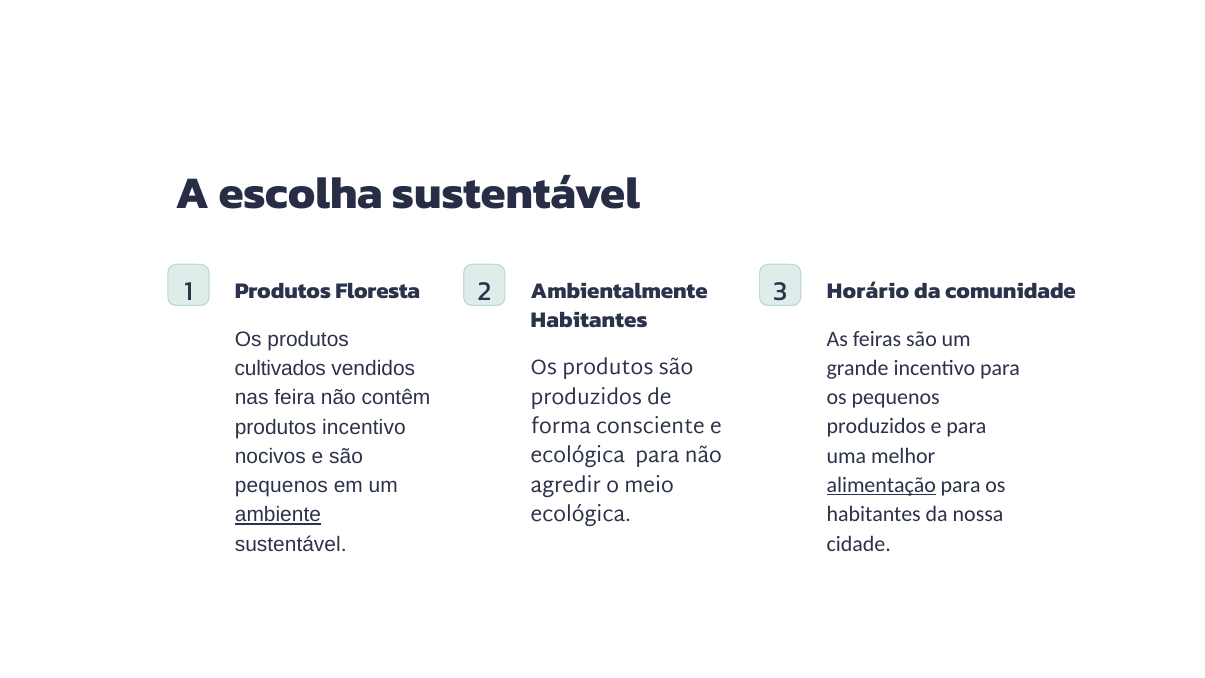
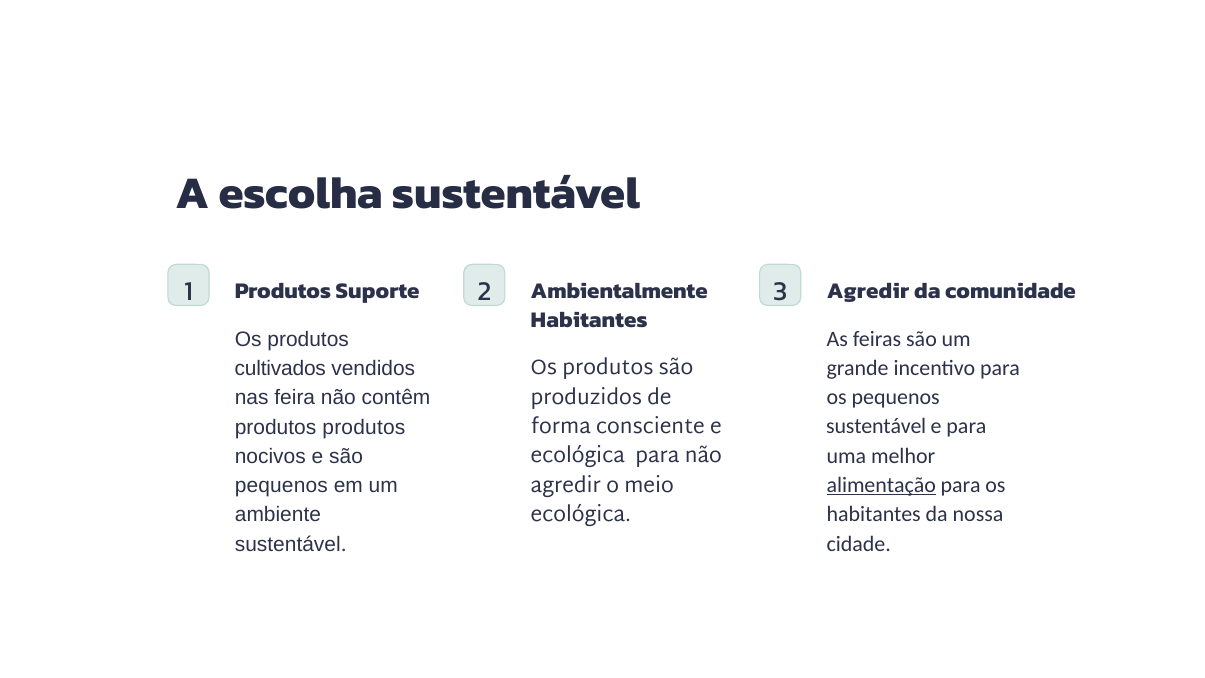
Floresta: Floresta -> Suporte
3 Horário: Horário -> Agredir
produtos incentivo: incentivo -> produtos
produzidos at (876, 427): produzidos -> sustentável
ambiente underline: present -> none
